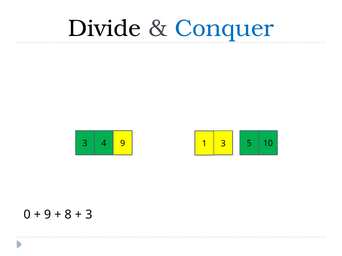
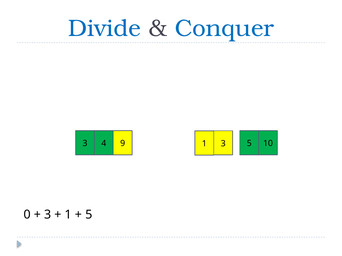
Divide colour: black -> blue
9 at (48, 215): 9 -> 3
8 at (68, 215): 8 -> 1
3 at (89, 215): 3 -> 5
